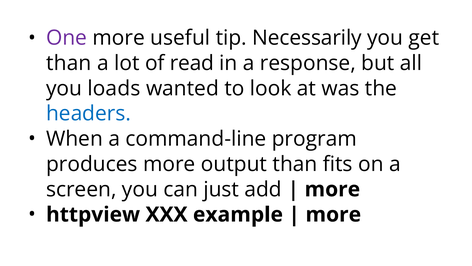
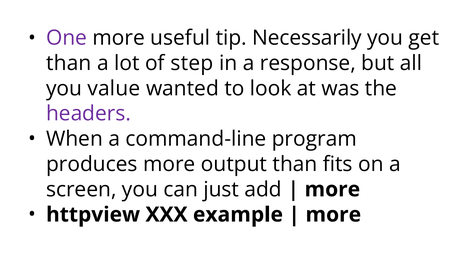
read: read -> step
loads: loads -> value
headers colour: blue -> purple
